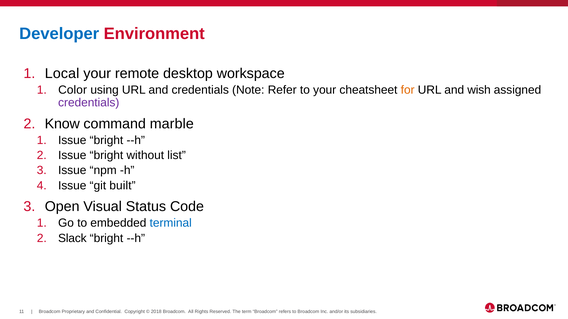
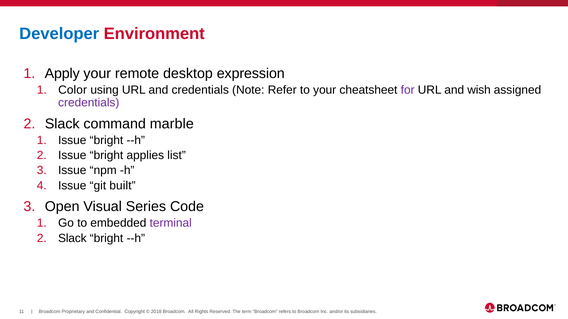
Local: Local -> Apply
workspace: workspace -> expression
for colour: orange -> purple
Know at (62, 124): Know -> Slack
without: without -> applies
Status: Status -> Series
terminal colour: blue -> purple
